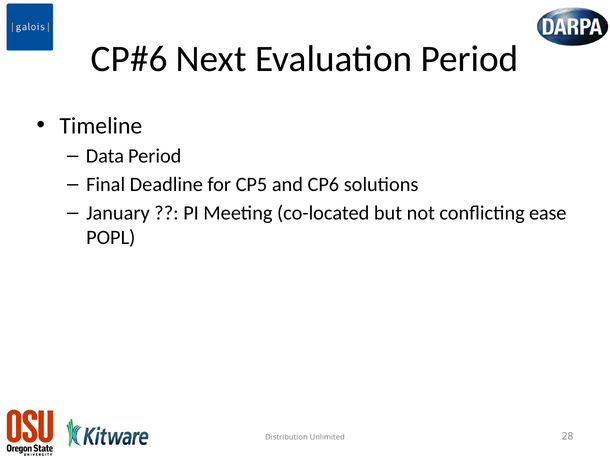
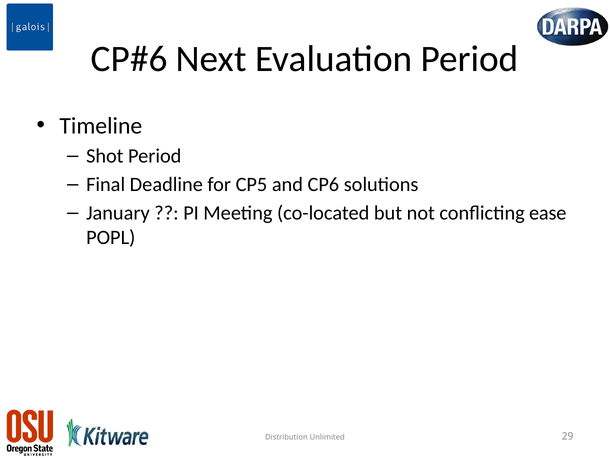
Data: Data -> Shot
28: 28 -> 29
